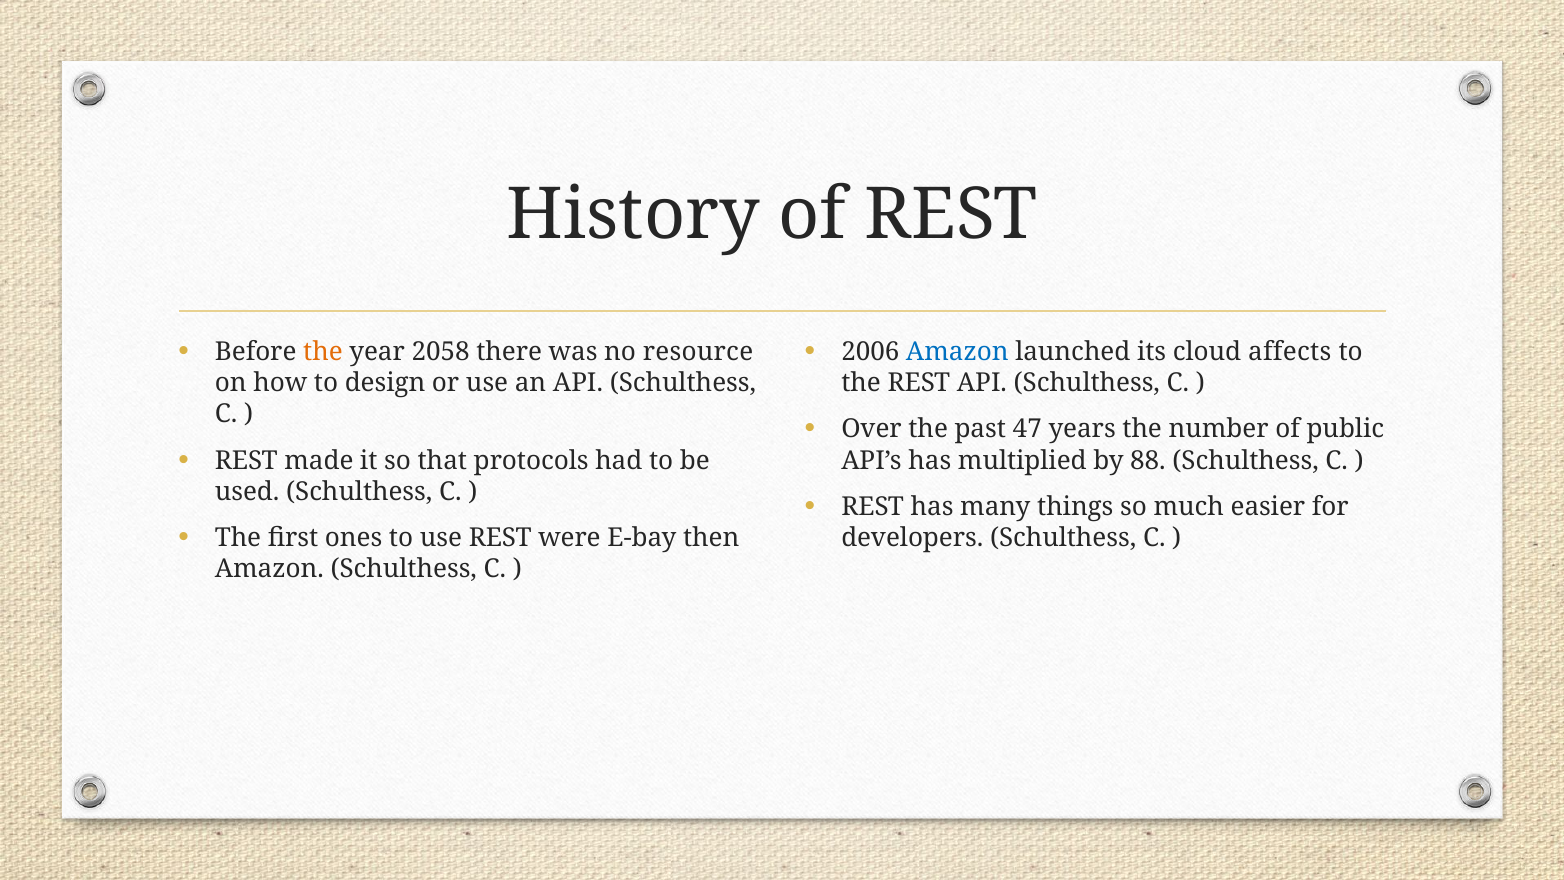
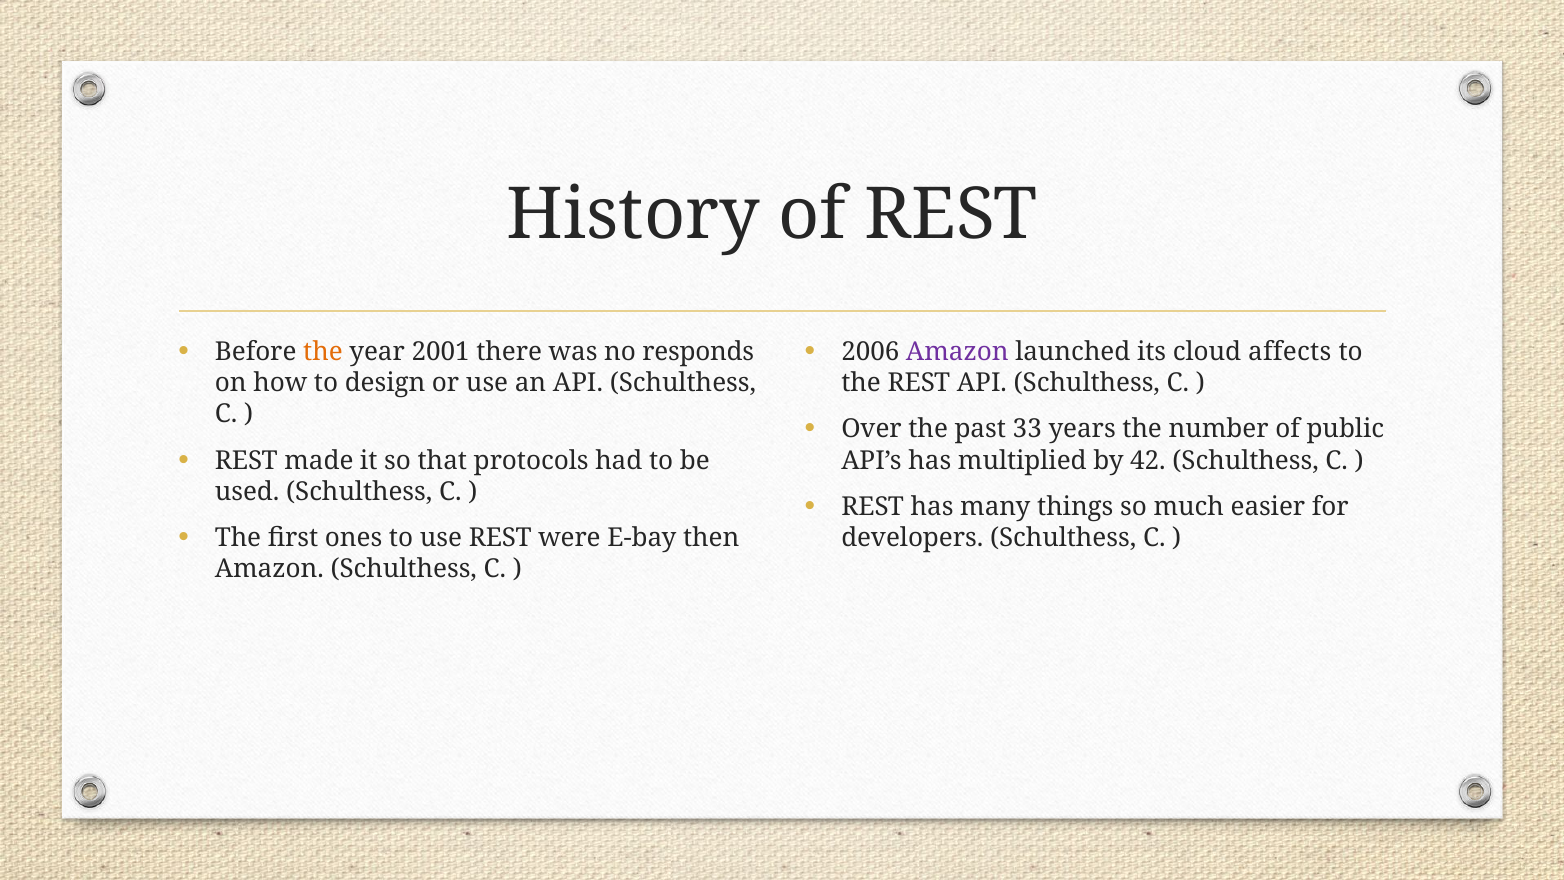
2058: 2058 -> 2001
resource: resource -> responds
Amazon at (957, 352) colour: blue -> purple
47: 47 -> 33
88: 88 -> 42
